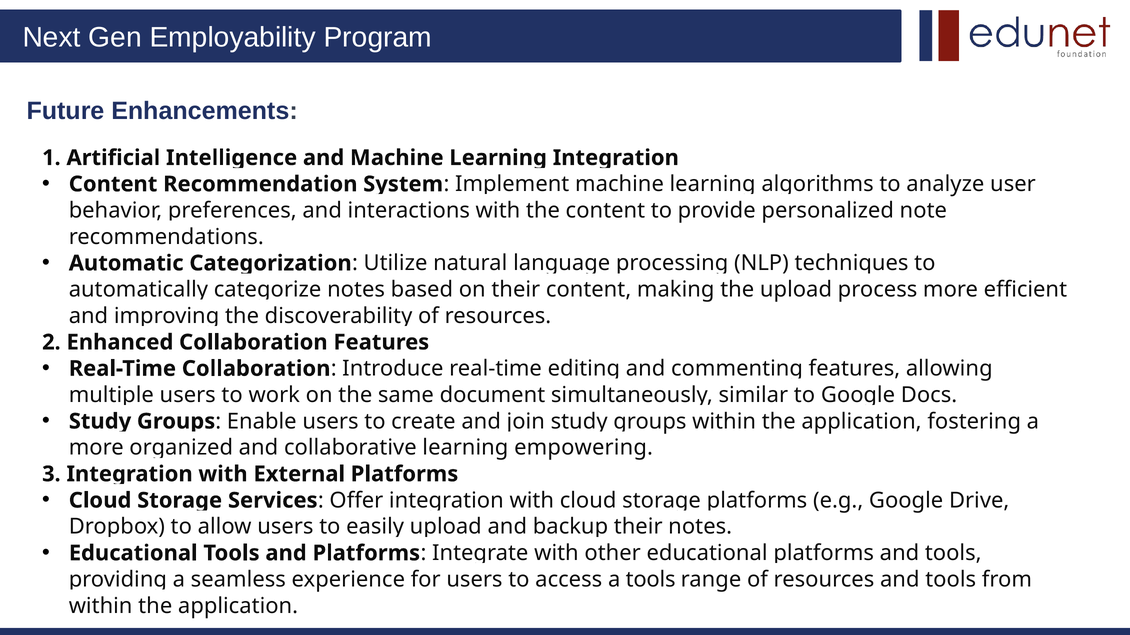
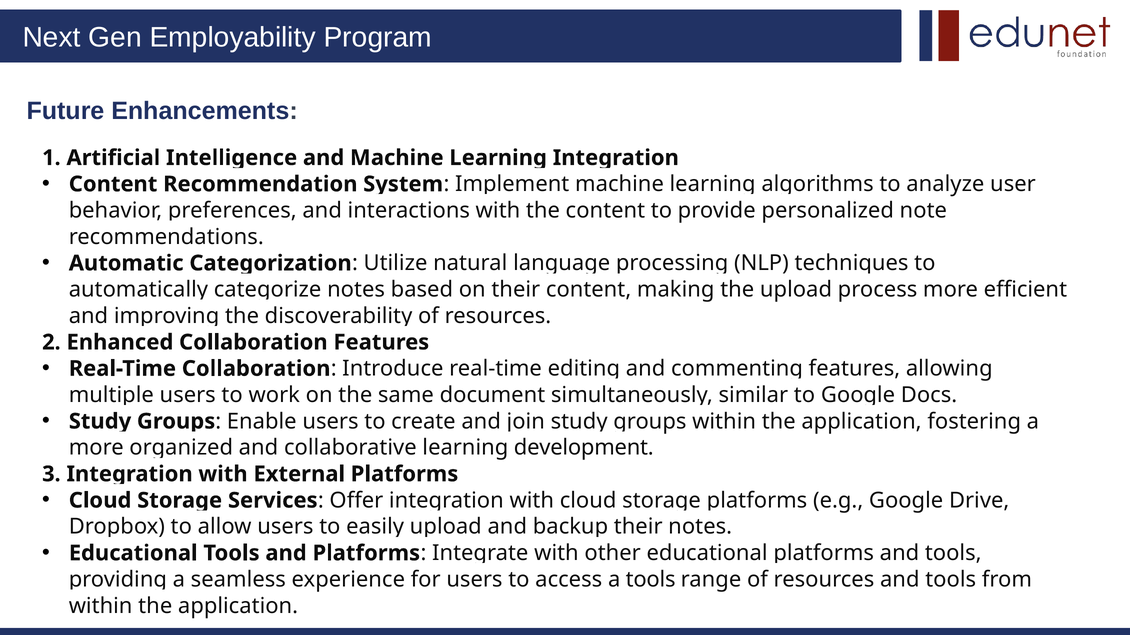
empowering: empowering -> development
